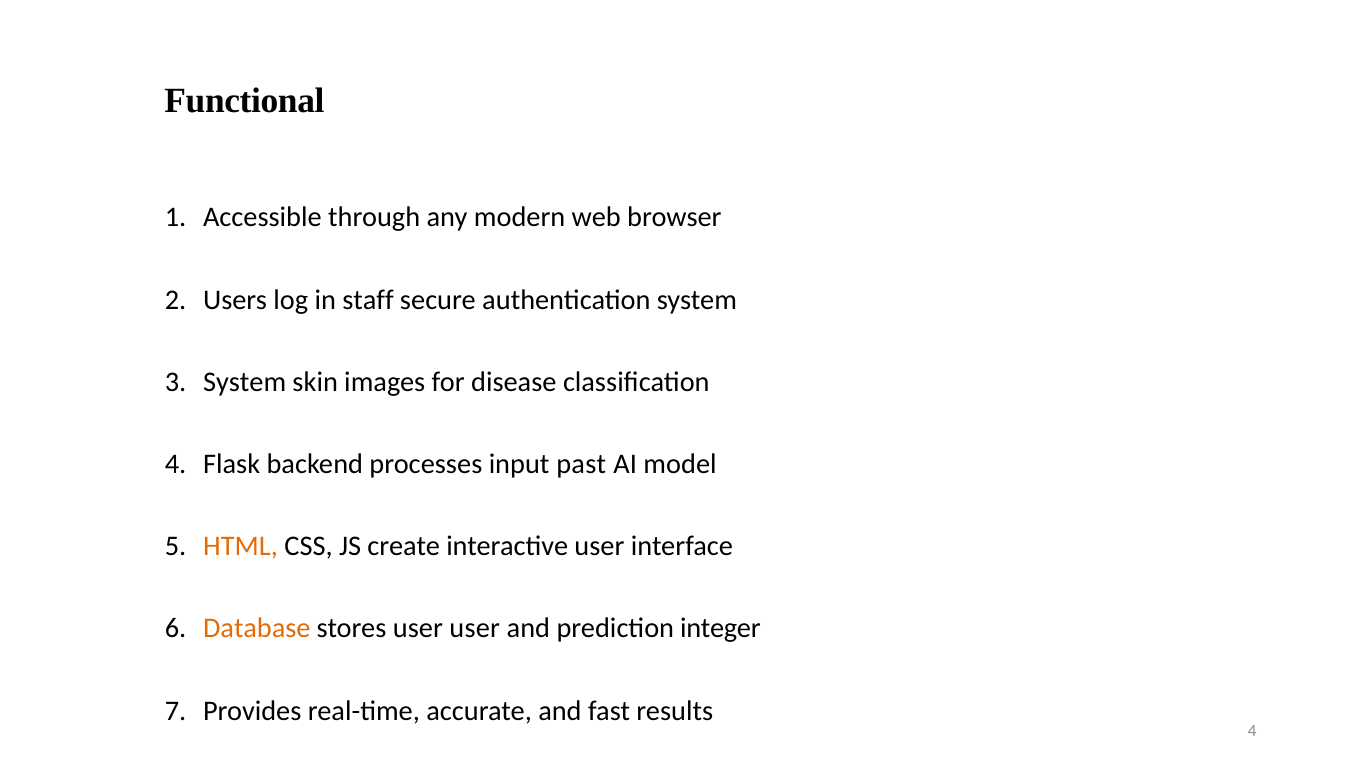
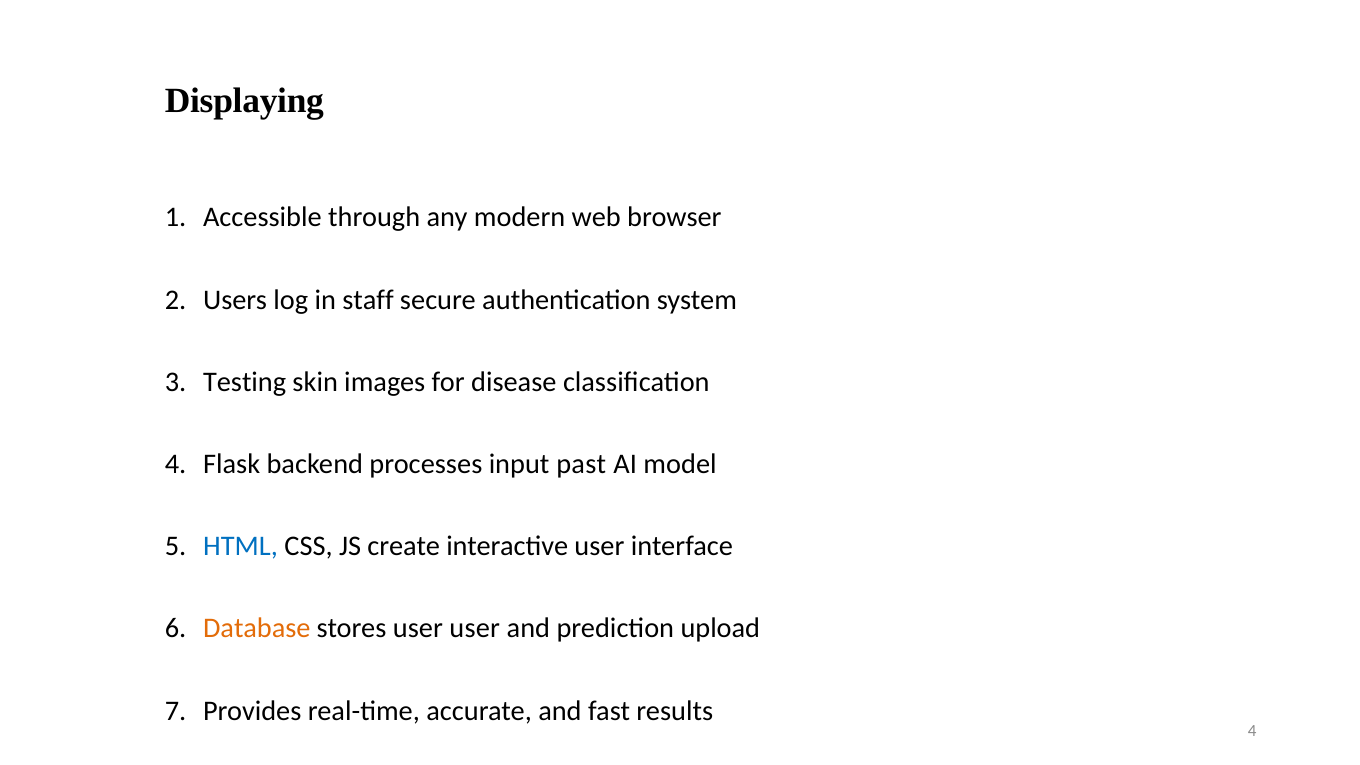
Functional: Functional -> Displaying
System at (245, 382): System -> Testing
HTML colour: orange -> blue
integer: integer -> upload
